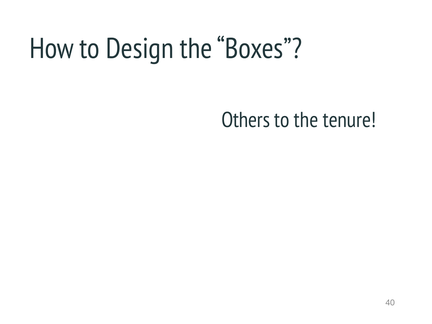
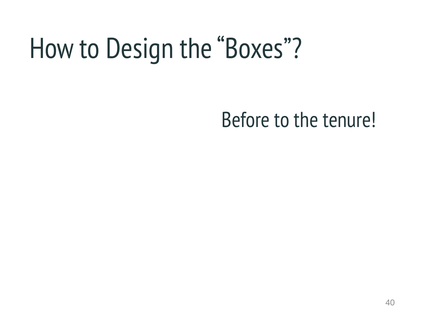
Others: Others -> Before
